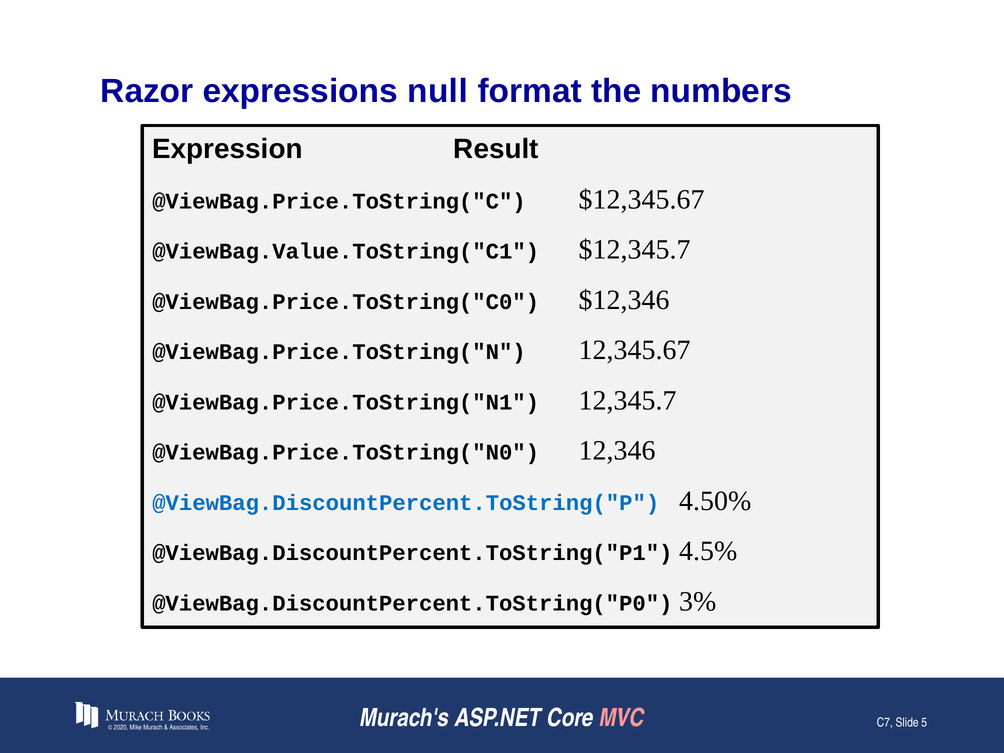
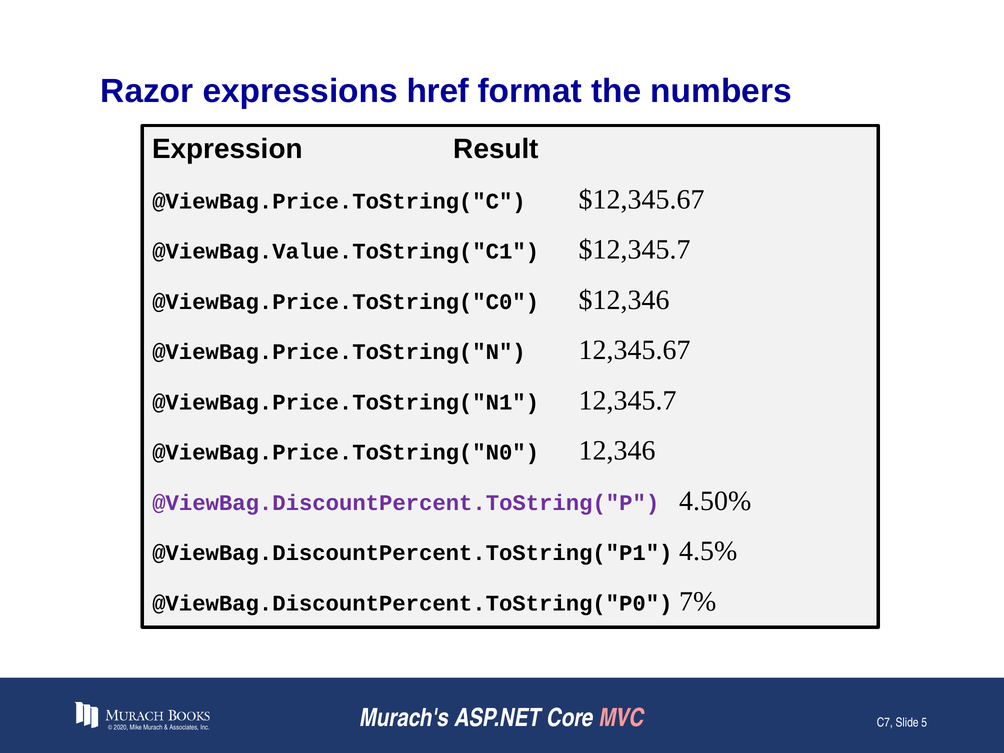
null: null -> href
@ViewBag.DiscountPercent.ToString("P colour: blue -> purple
3%: 3% -> 7%
